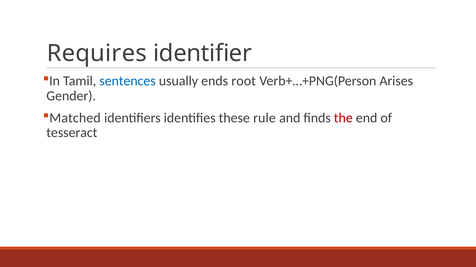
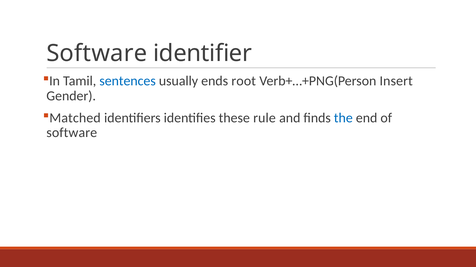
Requires at (97, 53): Requires -> Software
Arises: Arises -> Insert
the colour: red -> blue
tesseract at (72, 133): tesseract -> software
